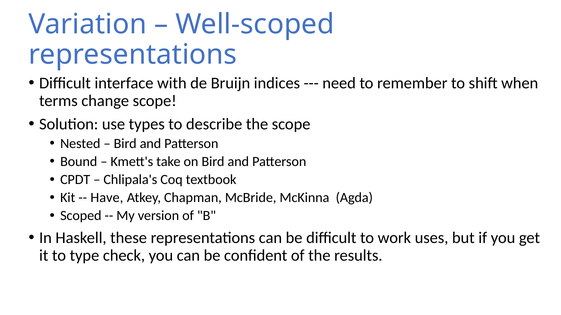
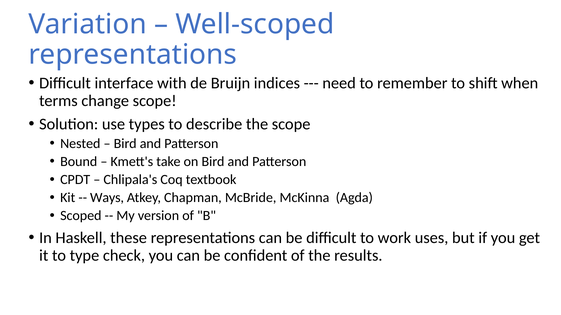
Have: Have -> Ways
